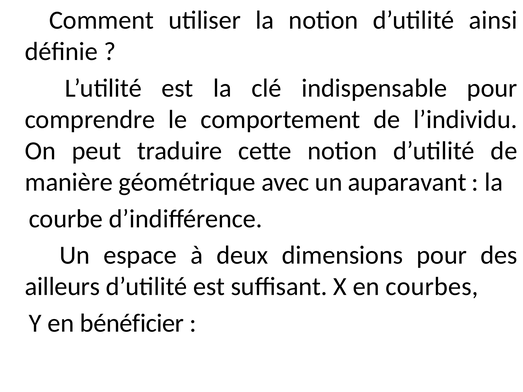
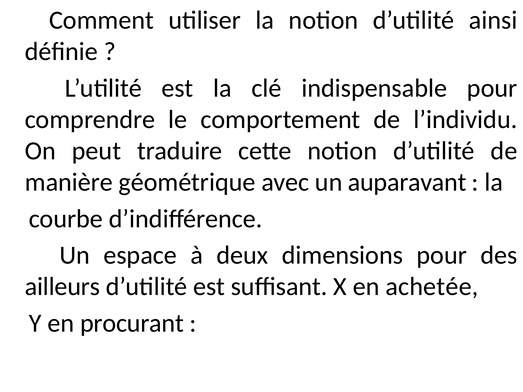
courbes: courbes -> achetée
bénéficier: bénéficier -> procurant
